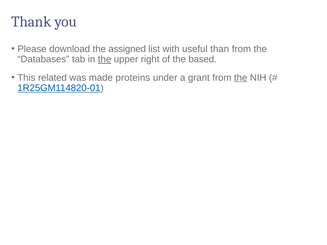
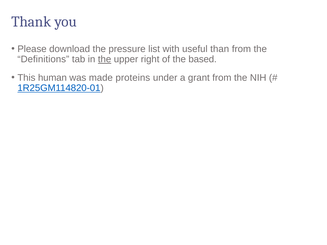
assigned: assigned -> pressure
Databases: Databases -> Definitions
related: related -> human
the at (241, 78) underline: present -> none
